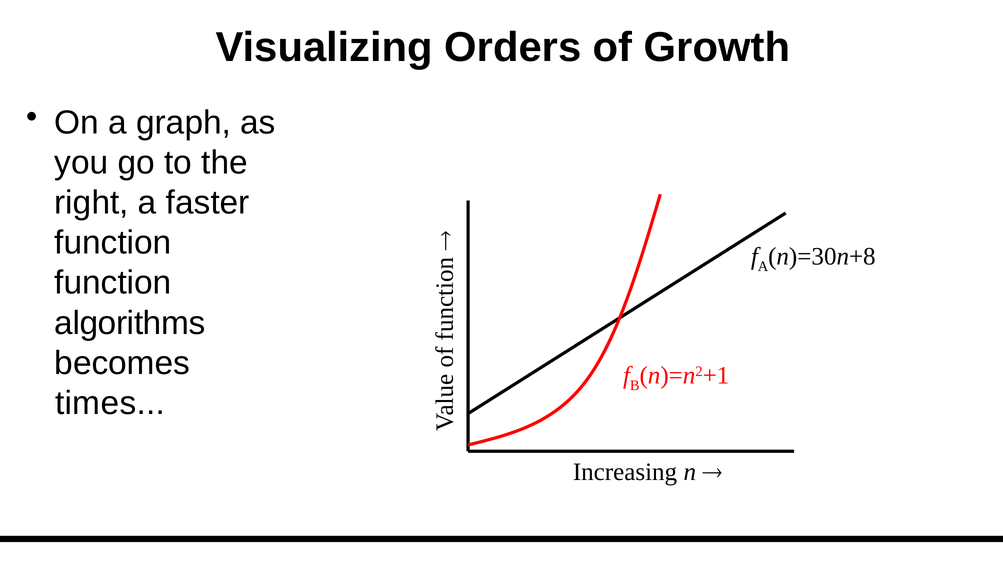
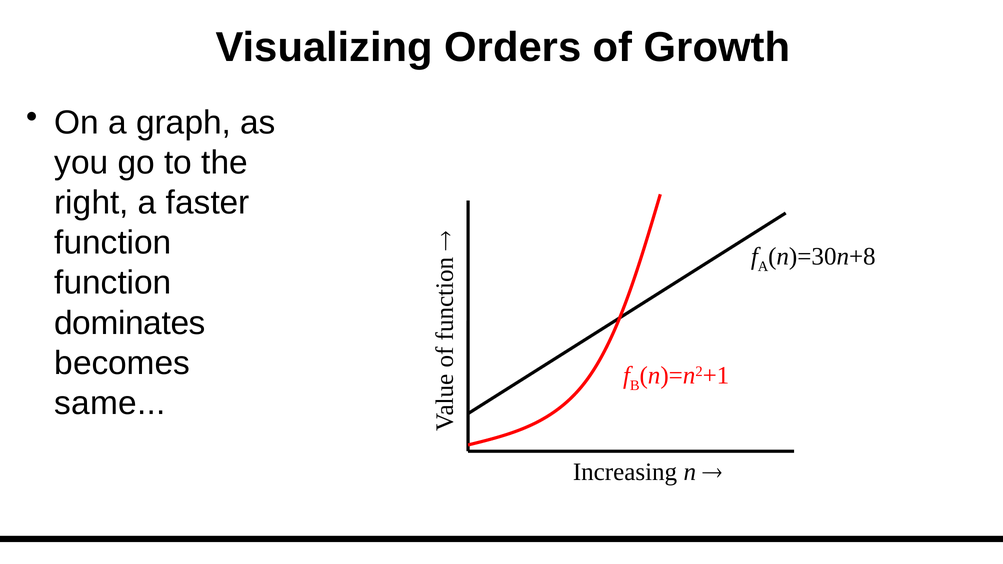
algorithms: algorithms -> dominates
times: times -> same
